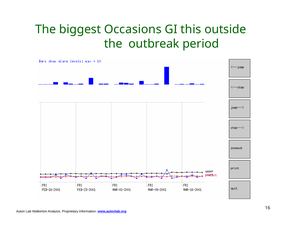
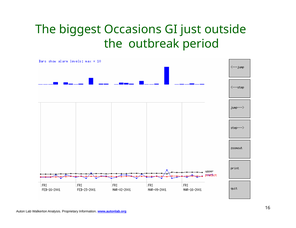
this: this -> just
